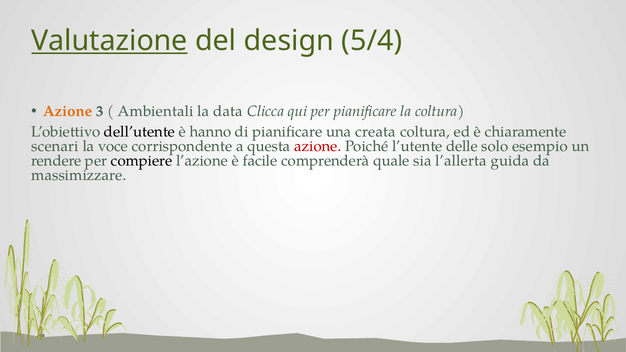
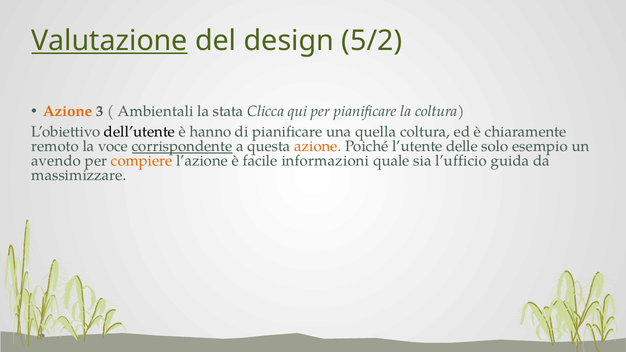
5/4: 5/4 -> 5/2
data: data -> stata
creata: creata -> quella
scenari: scenari -> remoto
corrispondente underline: none -> present
azione at (318, 146) colour: red -> orange
rendere: rendere -> avendo
compiere colour: black -> orange
comprenderà: comprenderà -> informazioni
l’allerta: l’allerta -> l’ufficio
